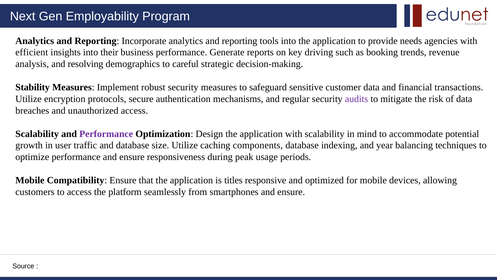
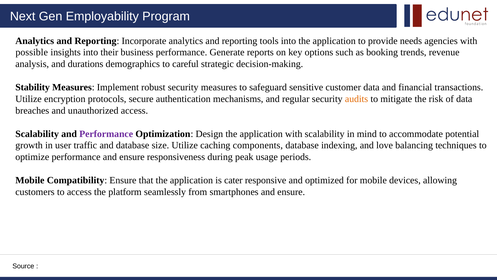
efficient: efficient -> possible
driving: driving -> options
resolving: resolving -> durations
audits colour: purple -> orange
year: year -> love
titles: titles -> cater
